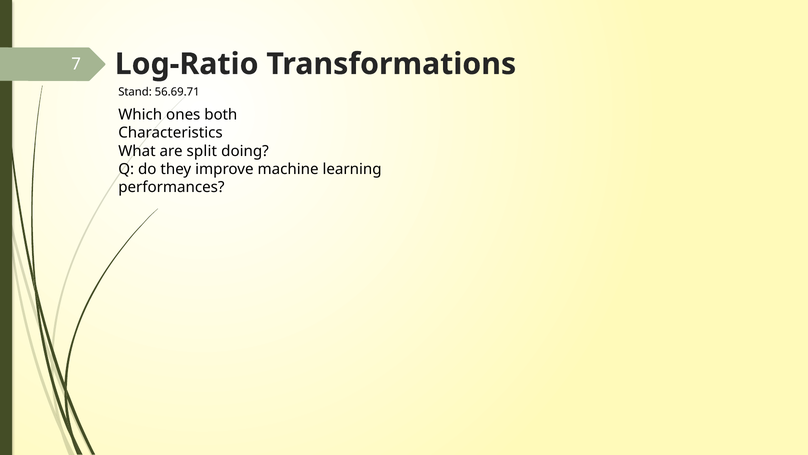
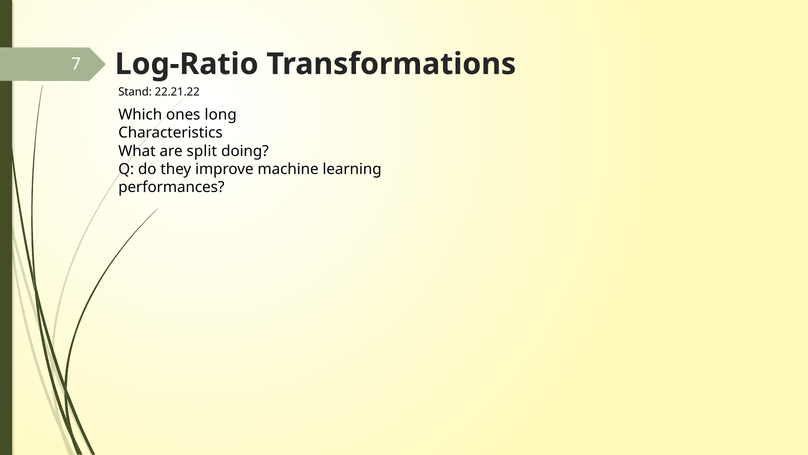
56.69.71: 56.69.71 -> 22.21.22
both: both -> long
